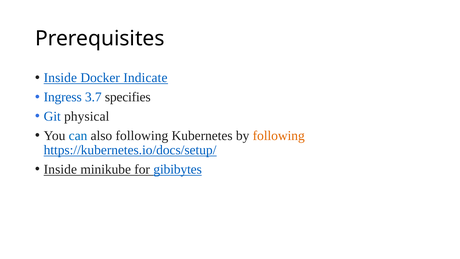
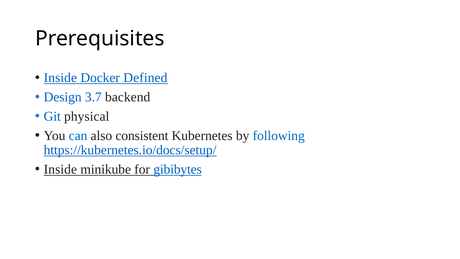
Indicate: Indicate -> Defined
Ingress: Ingress -> Design
specifies: specifies -> backend
also following: following -> consistent
following at (279, 136) colour: orange -> blue
